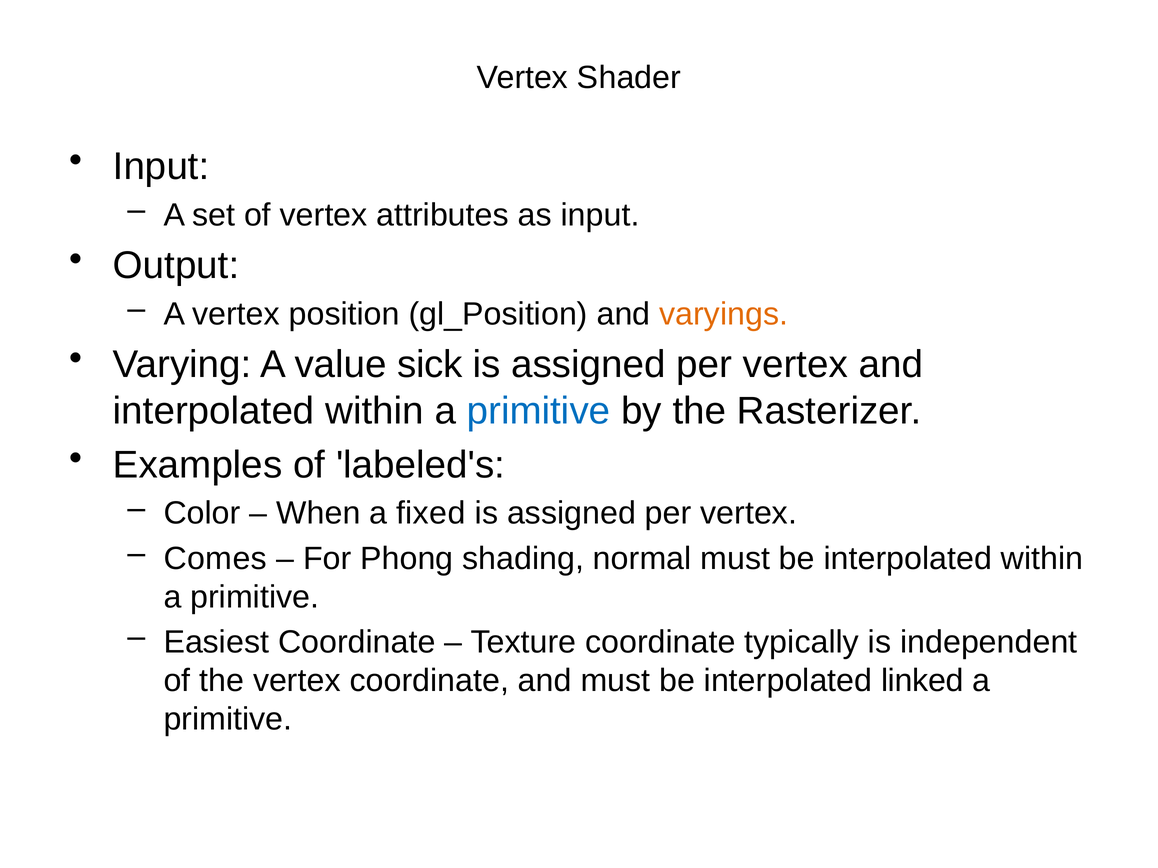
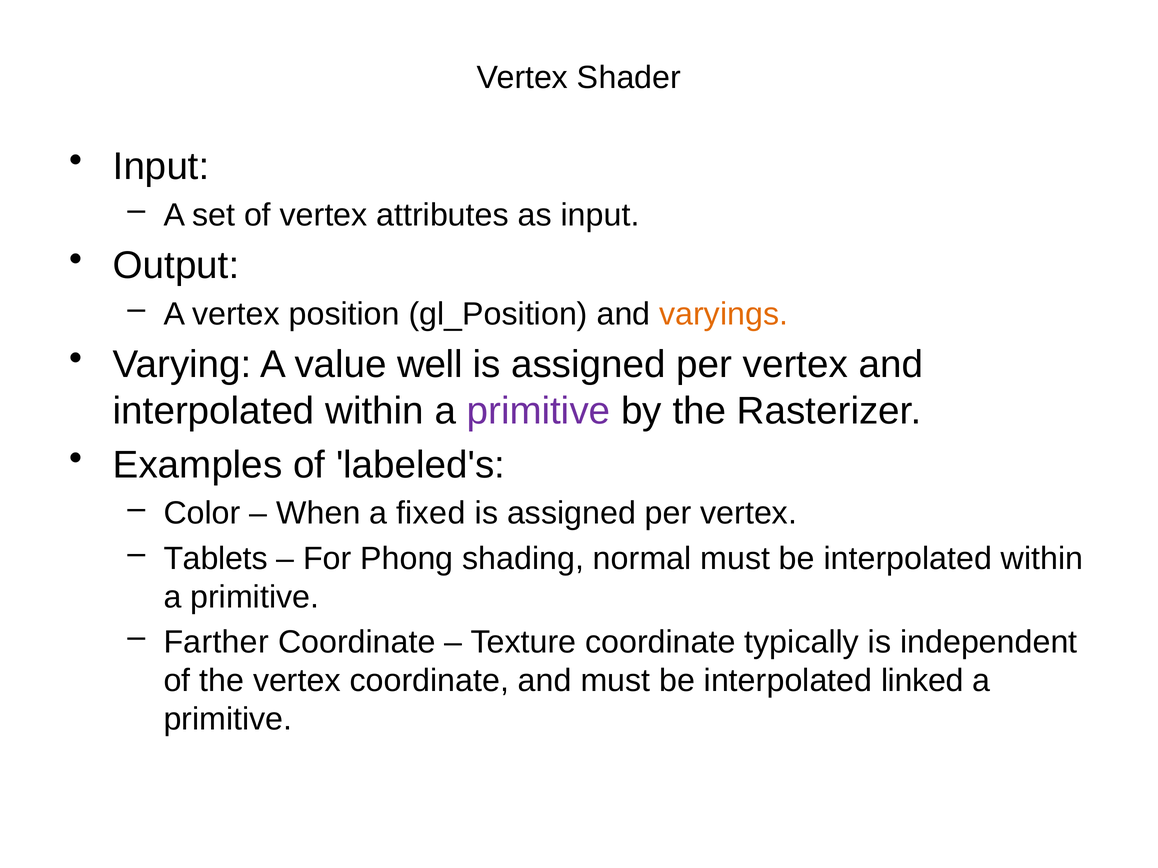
sick: sick -> well
primitive at (539, 411) colour: blue -> purple
Comes: Comes -> Tablets
Easiest: Easiest -> Farther
